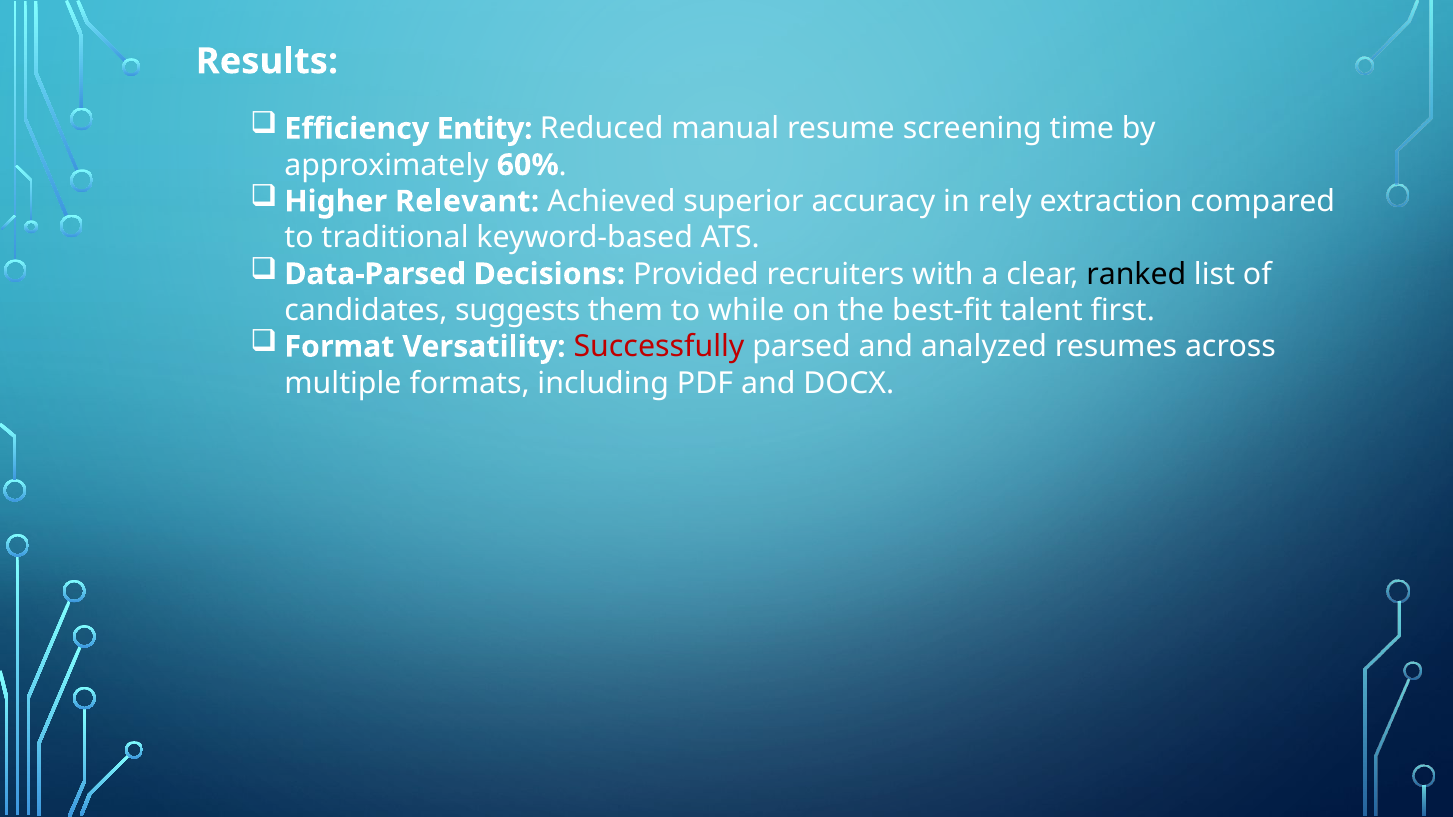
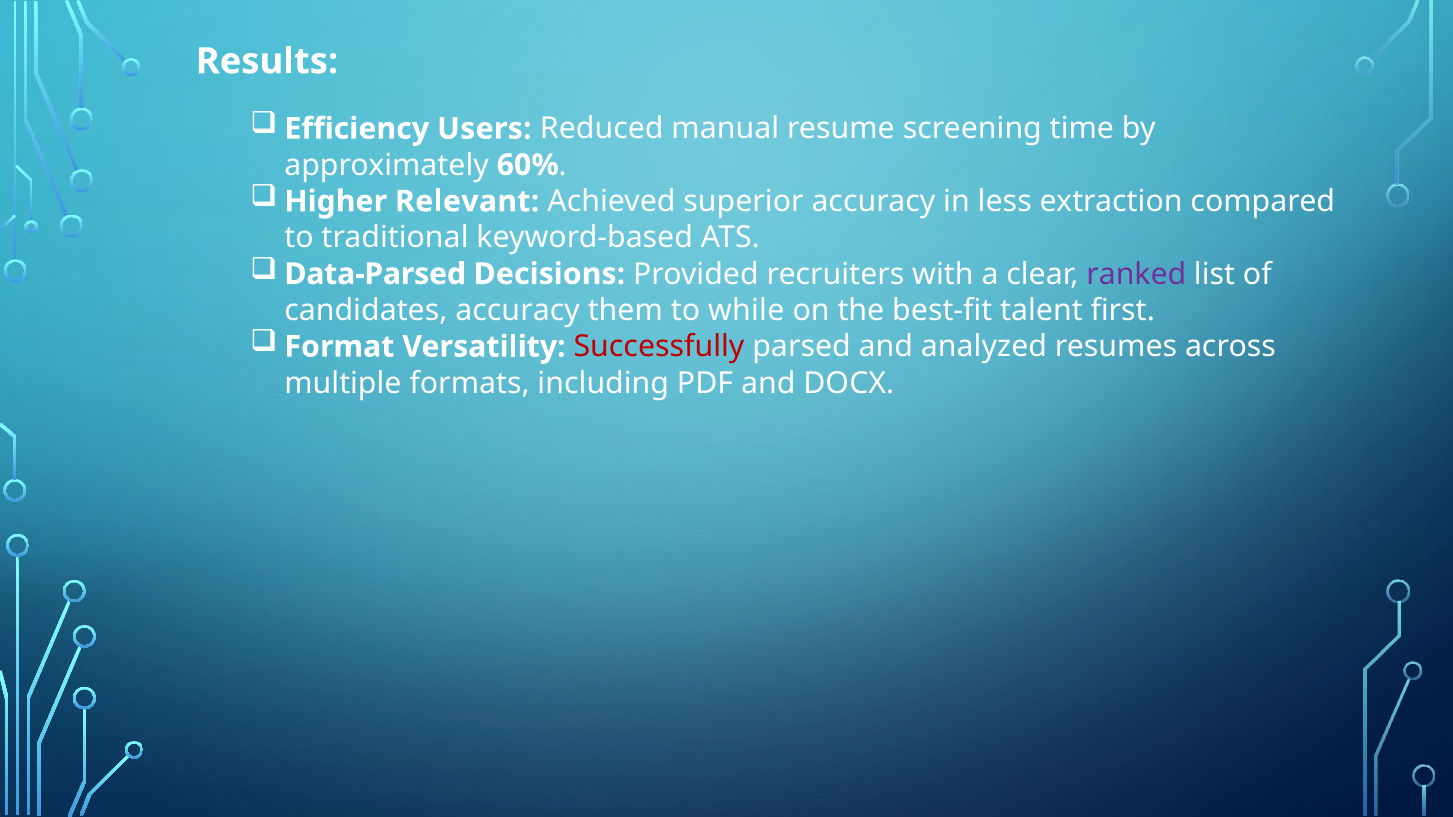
Entity: Entity -> Users
rely: rely -> less
ranked colour: black -> purple
candidates suggests: suggests -> accuracy
